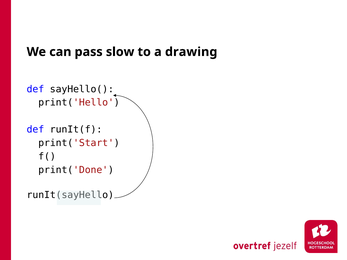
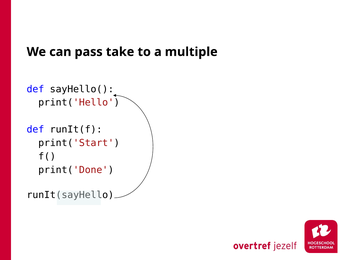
slow: slow -> take
drawing: drawing -> multiple
